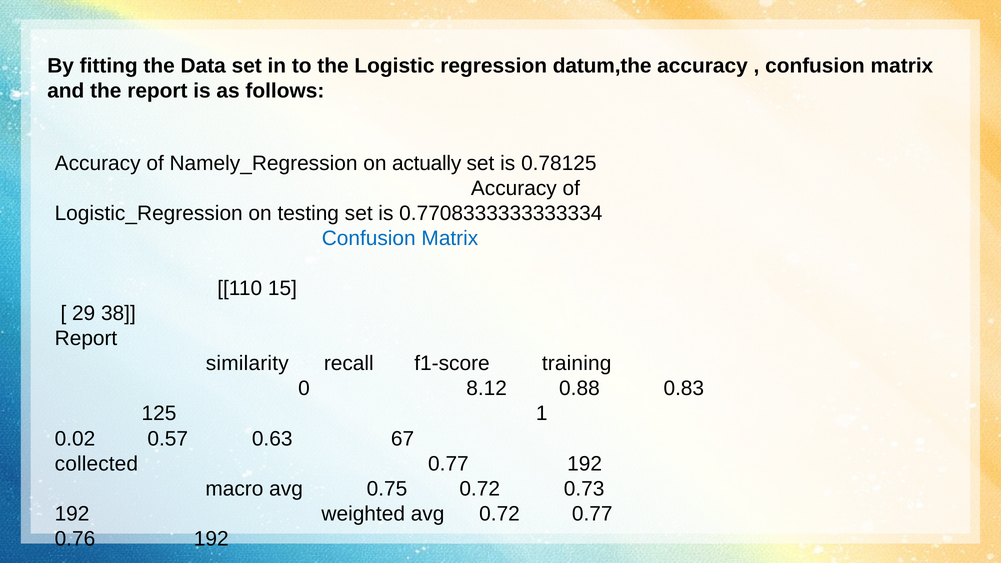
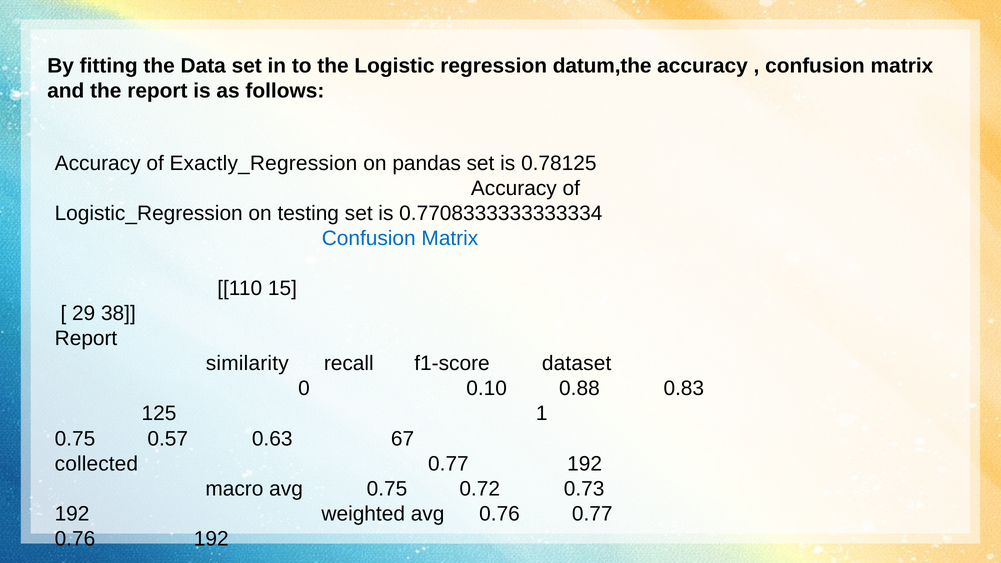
Namely_Regression: Namely_Regression -> Exactly_Regression
actually: actually -> pandas
training: training -> dataset
8.12: 8.12 -> 0.10
0.02 at (75, 439): 0.02 -> 0.75
avg 0.72: 0.72 -> 0.76
